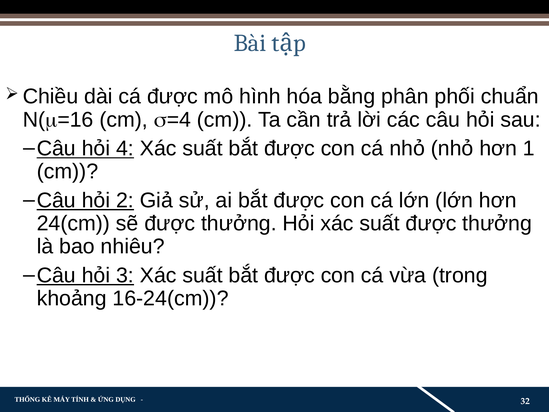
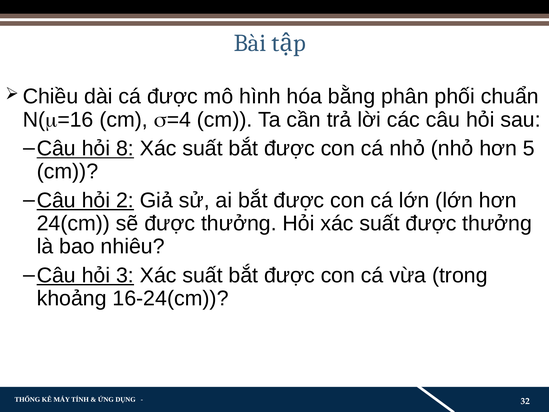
4: 4 -> 8
1: 1 -> 5
